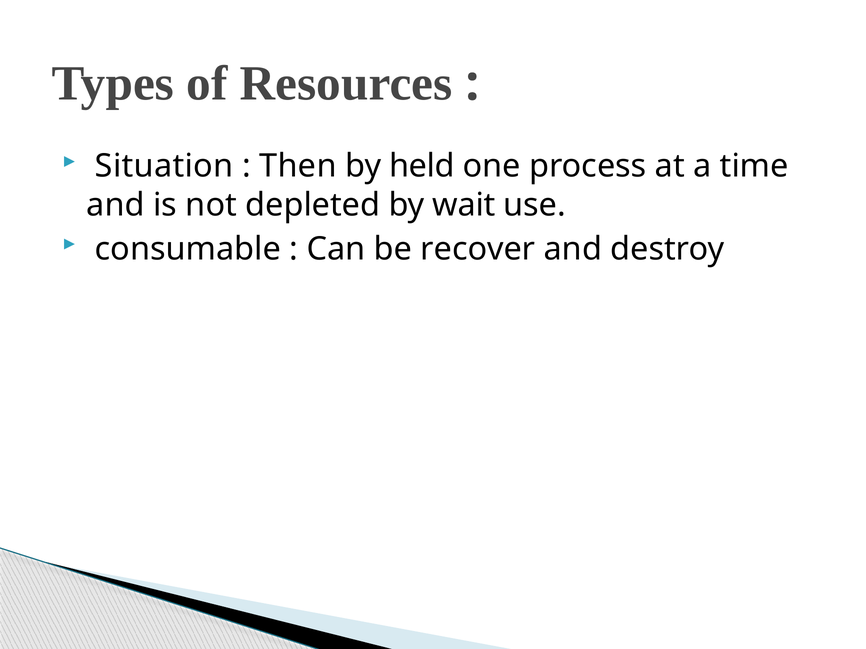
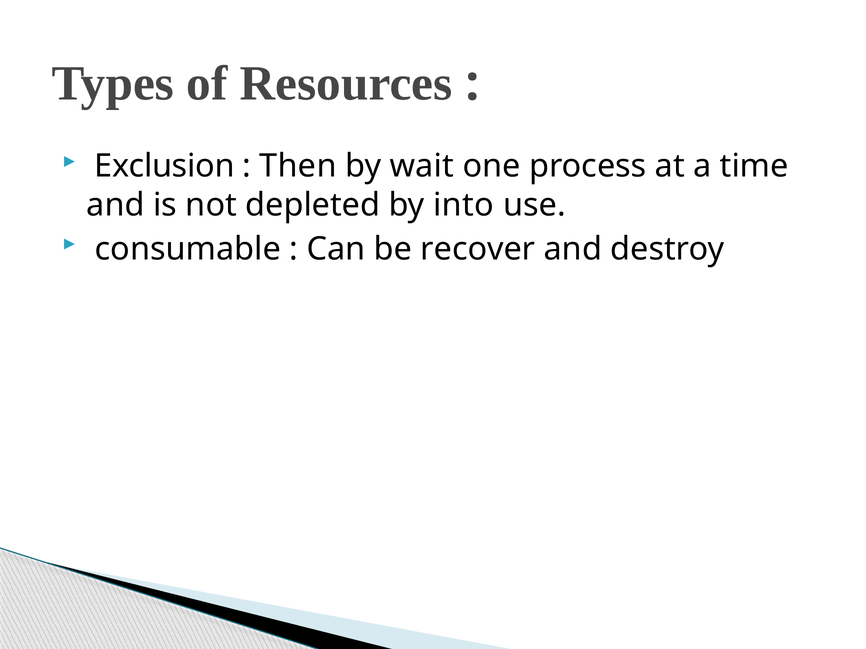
Situation: Situation -> Exclusion
held: held -> wait
wait: wait -> into
